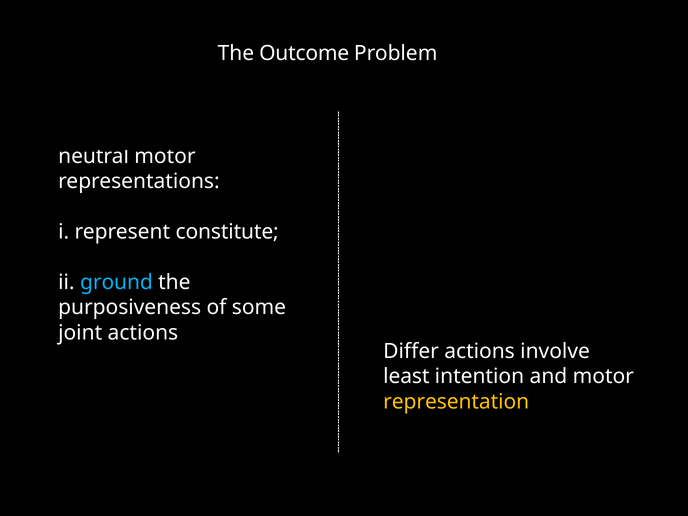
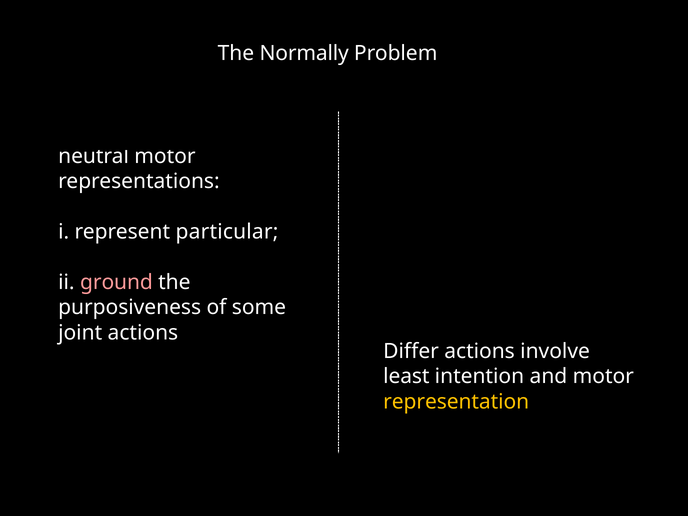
Outcome: Outcome -> Normally
constitute: constitute -> particular
ground colour: light blue -> pink
